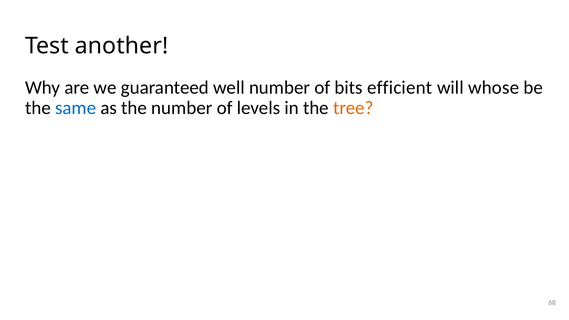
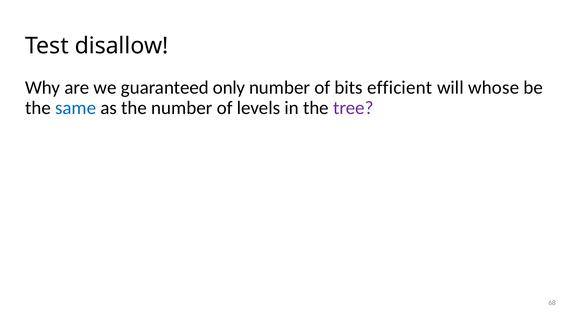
another: another -> disallow
well: well -> only
tree colour: orange -> purple
